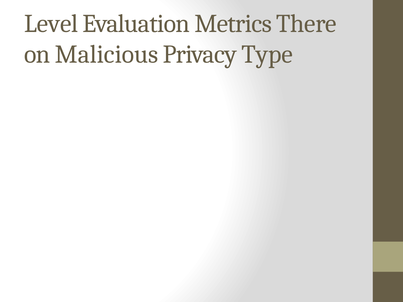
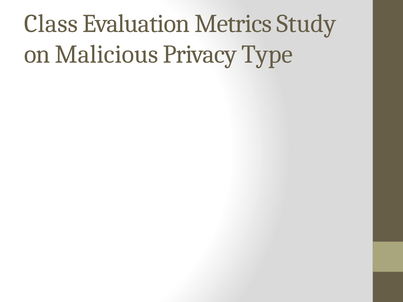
Level: Level -> Class
There: There -> Study
